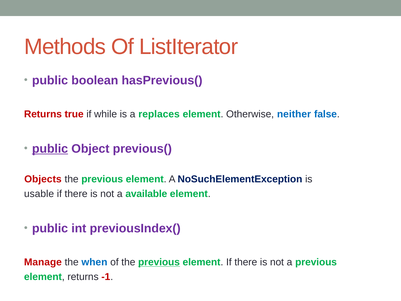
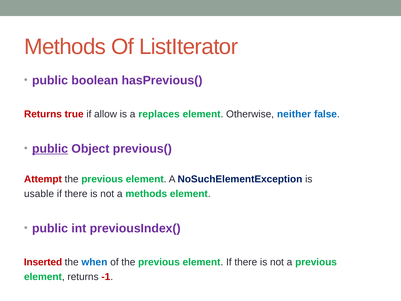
while: while -> allow
Objects: Objects -> Attempt
a available: available -> methods
Manage: Manage -> Inserted
previous at (159, 262) underline: present -> none
